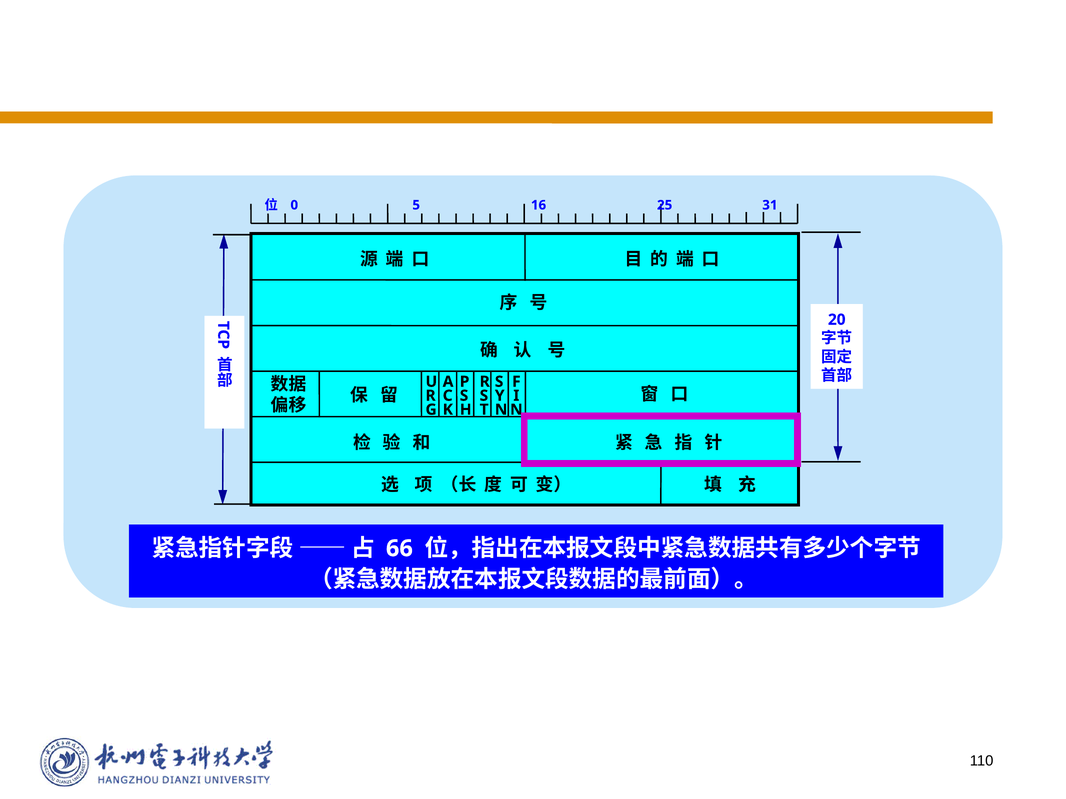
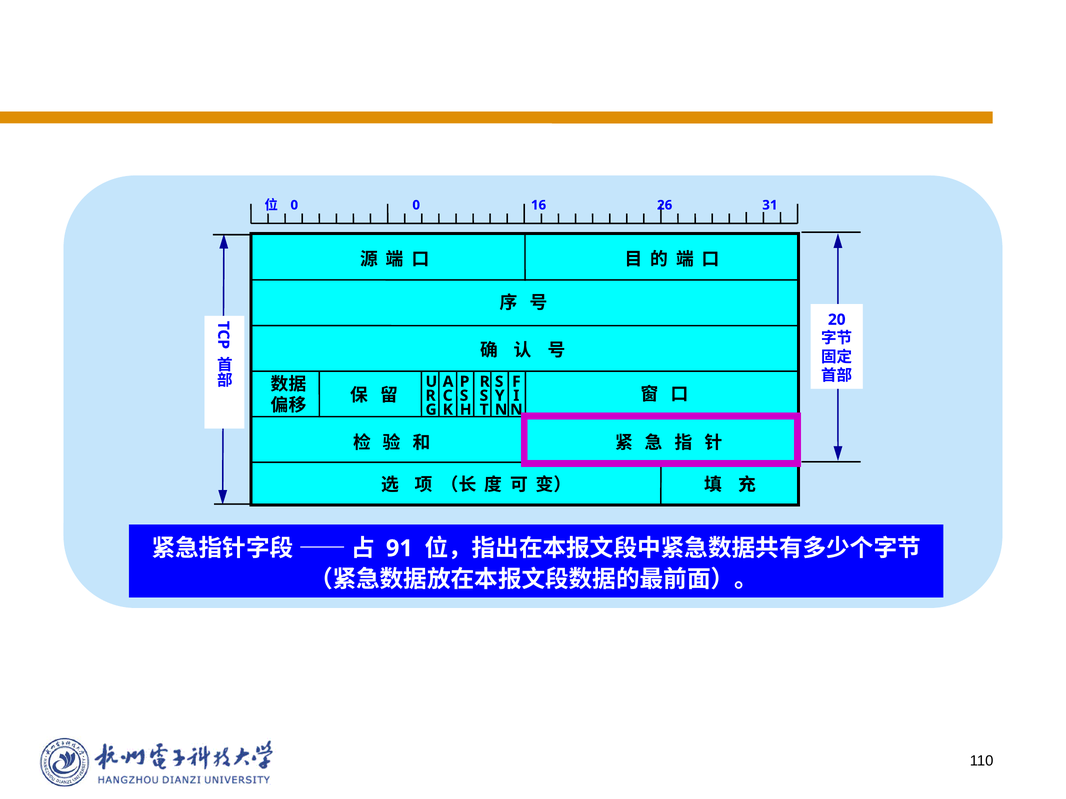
0 5: 5 -> 0
25: 25 -> 26
66: 66 -> 91
